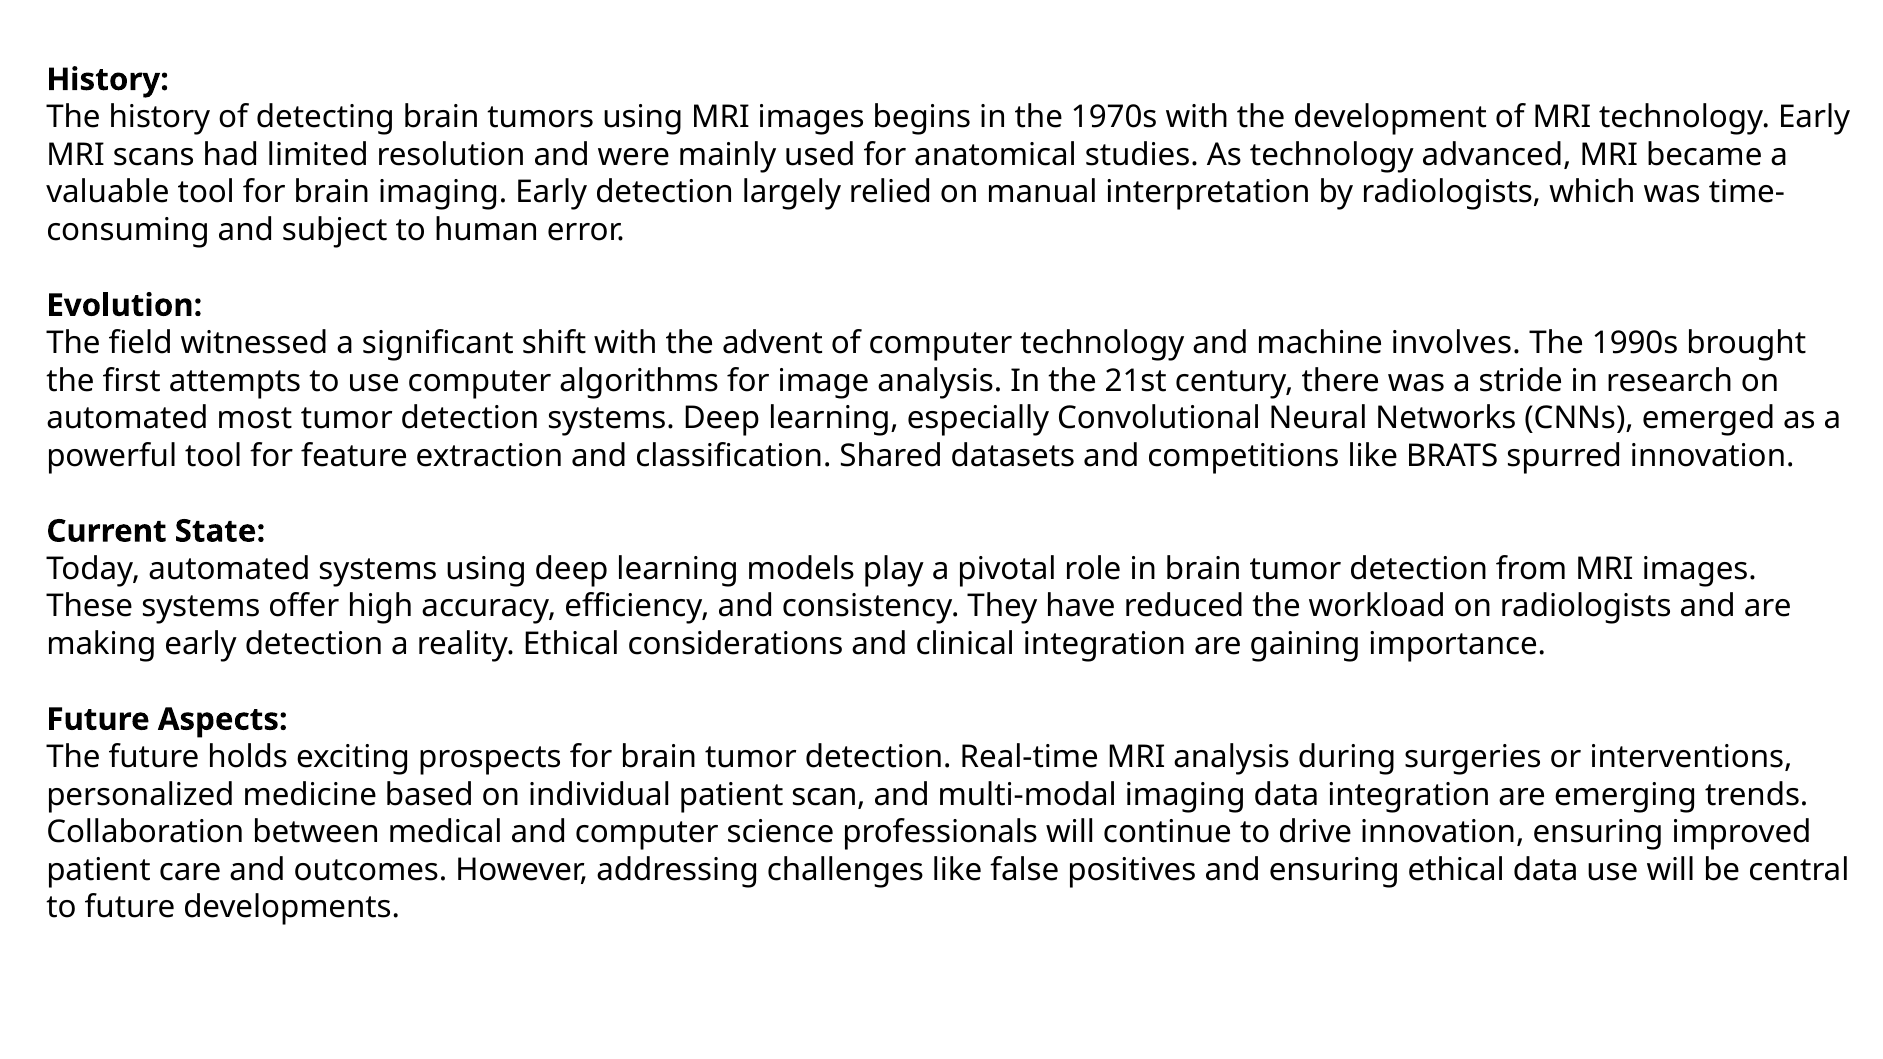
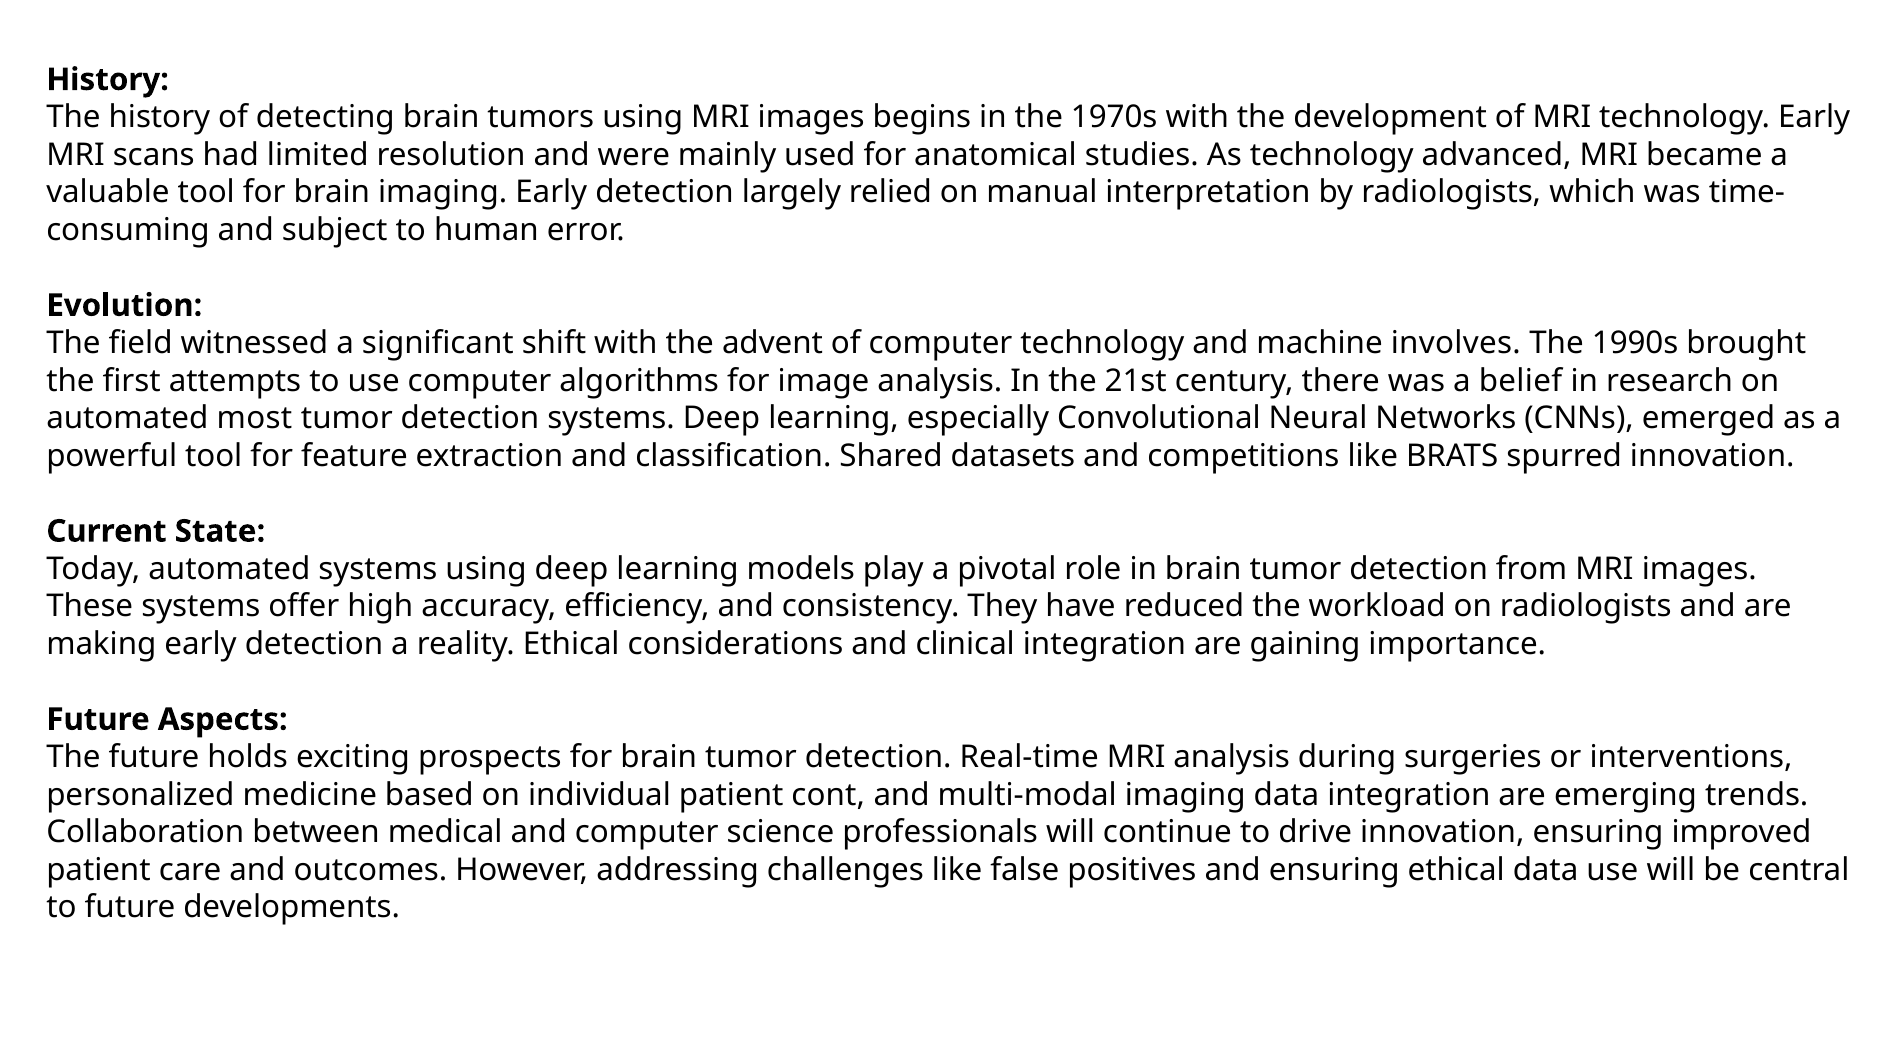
stride: stride -> belief
scan: scan -> cont
